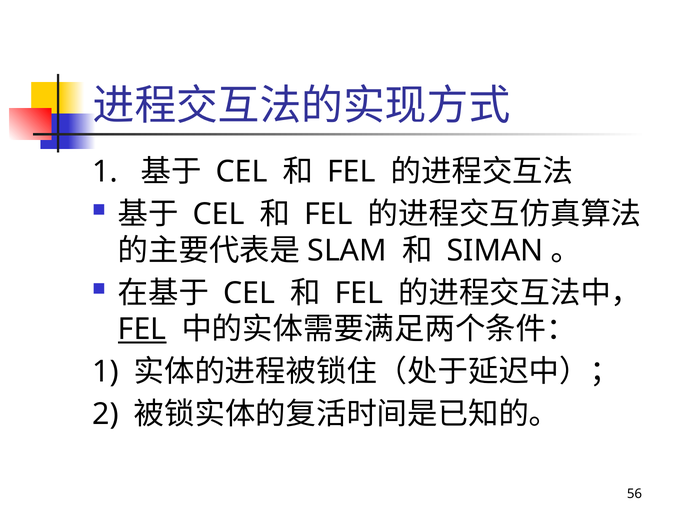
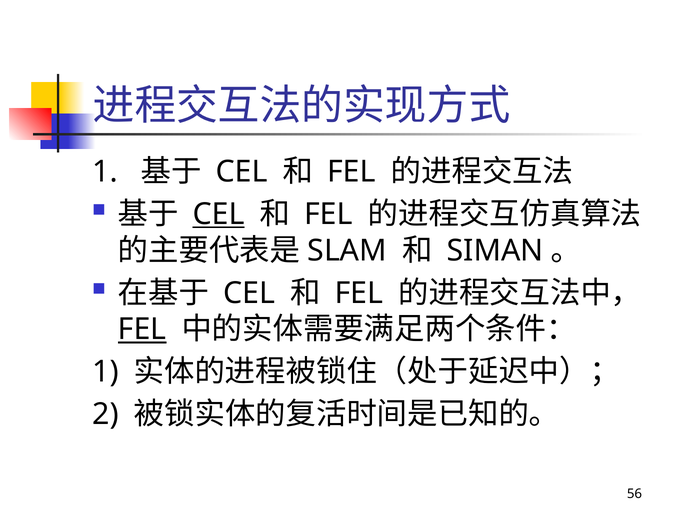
CEL at (219, 214) underline: none -> present
